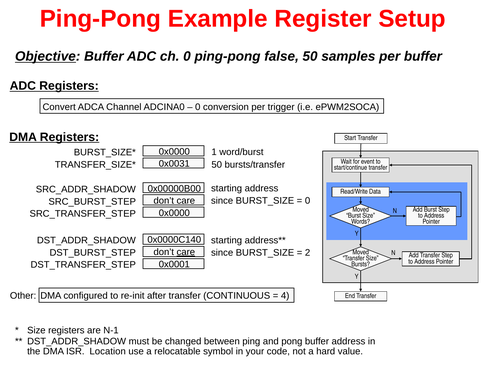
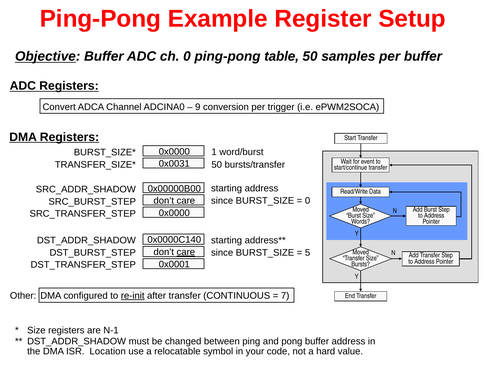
false: false -> table
0 at (198, 107): 0 -> 9
2: 2 -> 5
re-init underline: none -> present
4: 4 -> 7
